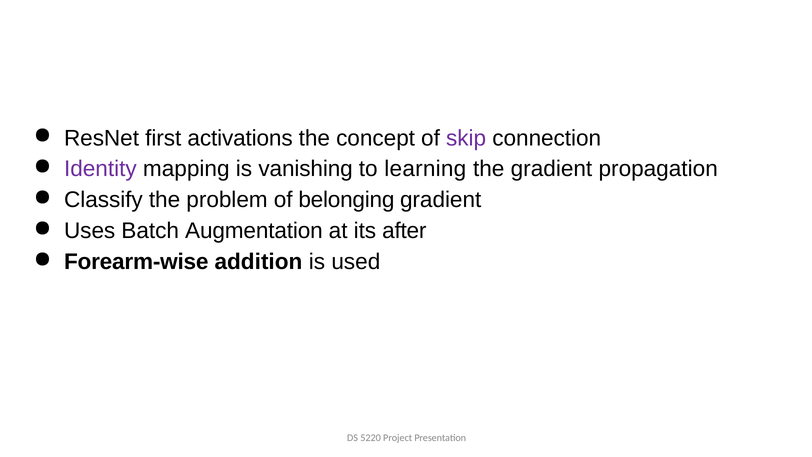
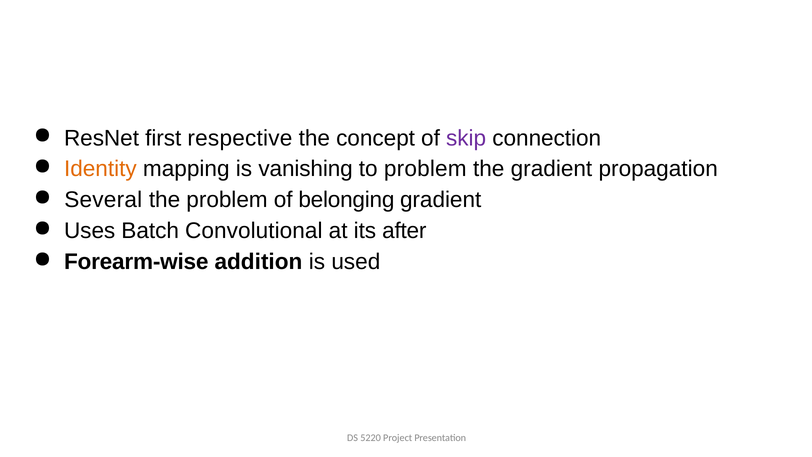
activations: activations -> respective
Identity colour: purple -> orange
to learning: learning -> problem
Classify: Classify -> Several
Augmentation: Augmentation -> Convolutional
